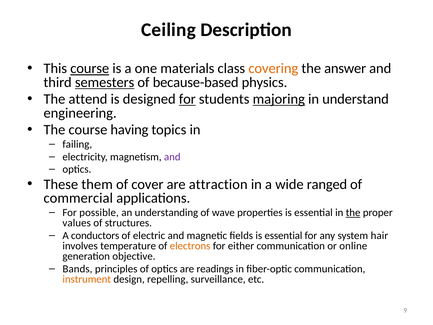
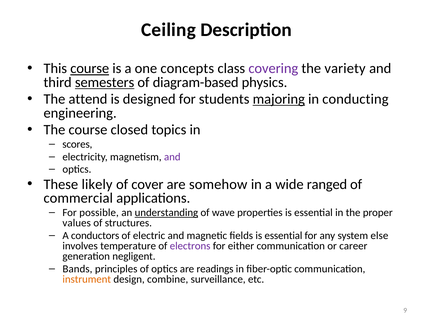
materials: materials -> concepts
covering colour: orange -> purple
answer: answer -> variety
because-based: because-based -> diagram-based
for at (187, 99) underline: present -> none
understand: understand -> conducting
having: having -> closed
failing: failing -> scores
them: them -> likely
attraction: attraction -> somehow
understanding underline: none -> present
the at (353, 212) underline: present -> none
hair: hair -> else
electrons colour: orange -> purple
online: online -> career
objective: objective -> negligent
repelling: repelling -> combine
